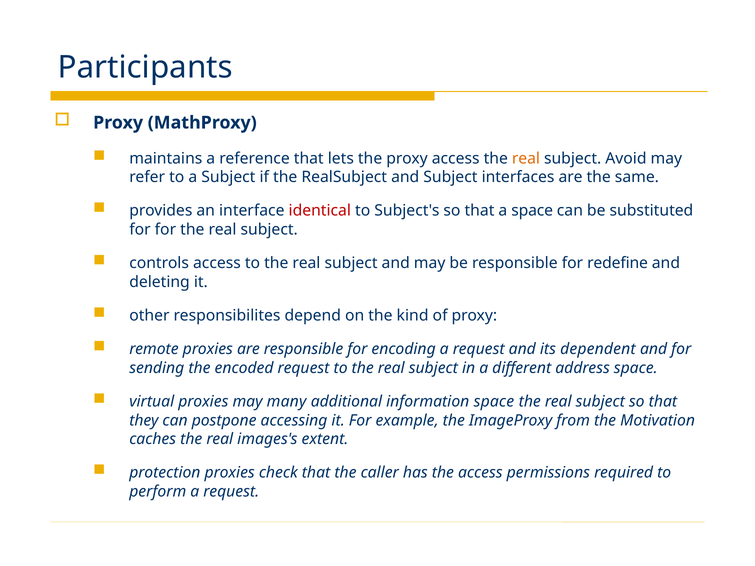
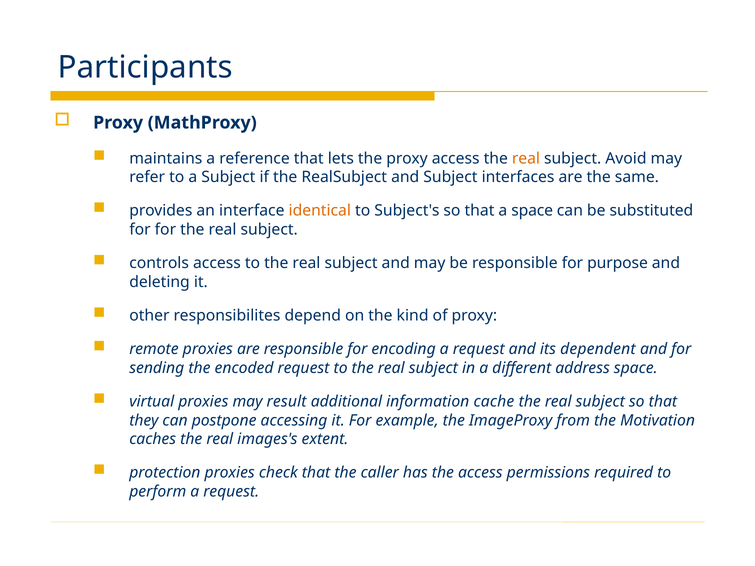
identical colour: red -> orange
redefine: redefine -> purpose
many: many -> result
information space: space -> cache
